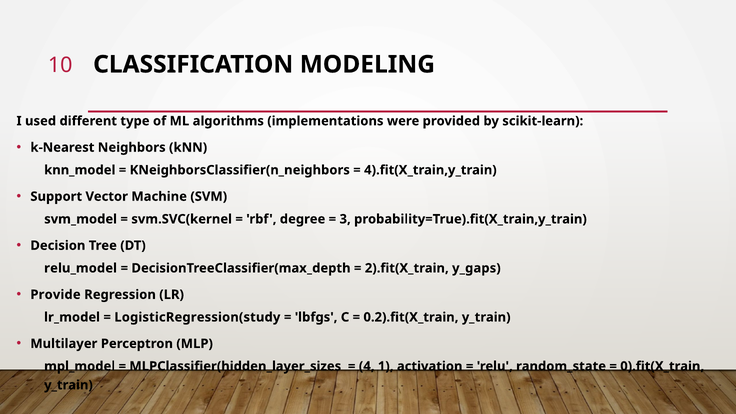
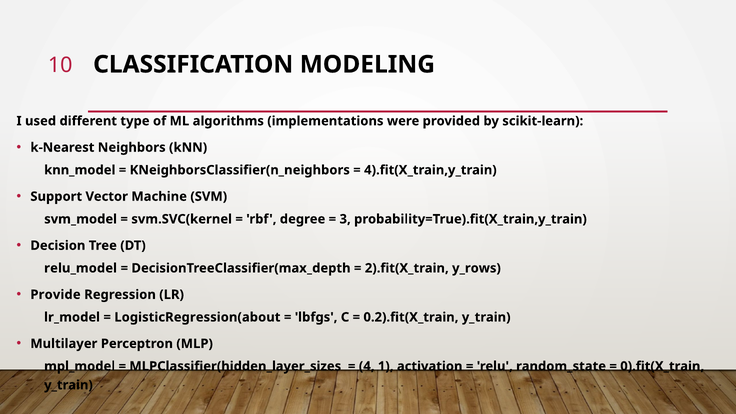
y_gaps: y_gaps -> y_rows
LogisticRegression(study: LogisticRegression(study -> LogisticRegression(about
